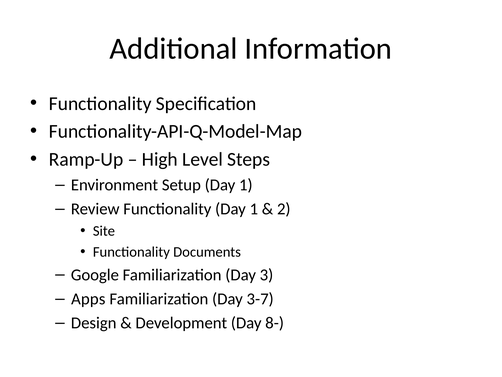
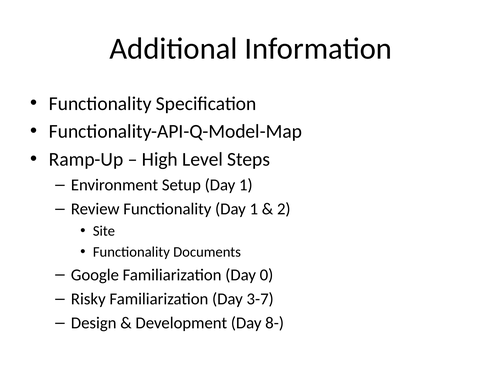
3: 3 -> 0
Apps: Apps -> Risky
